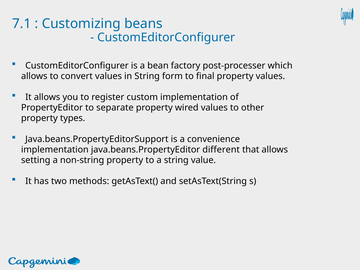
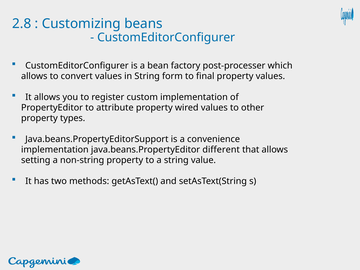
7.1: 7.1 -> 2.8
separate: separate -> attribute
